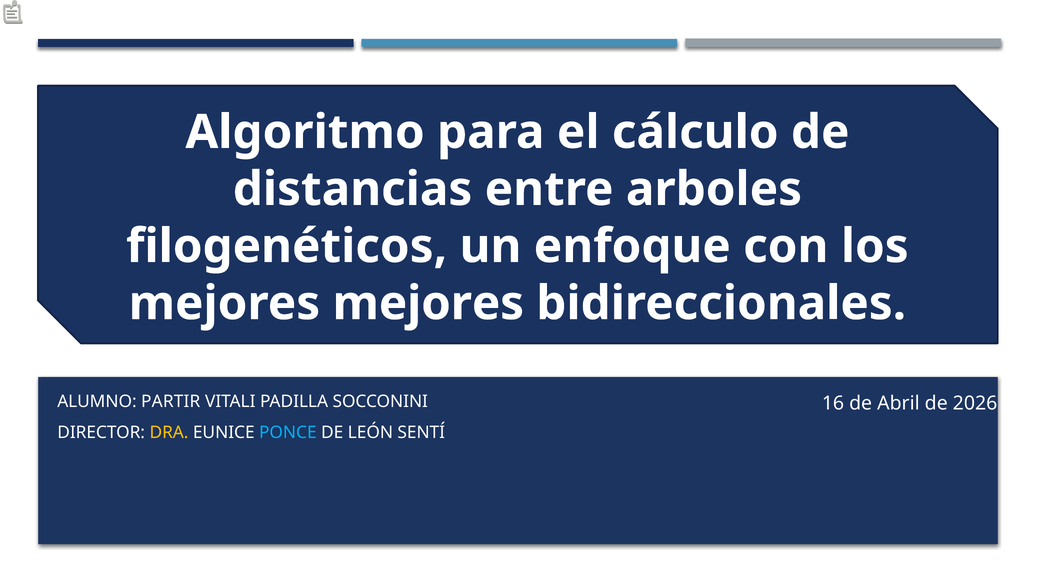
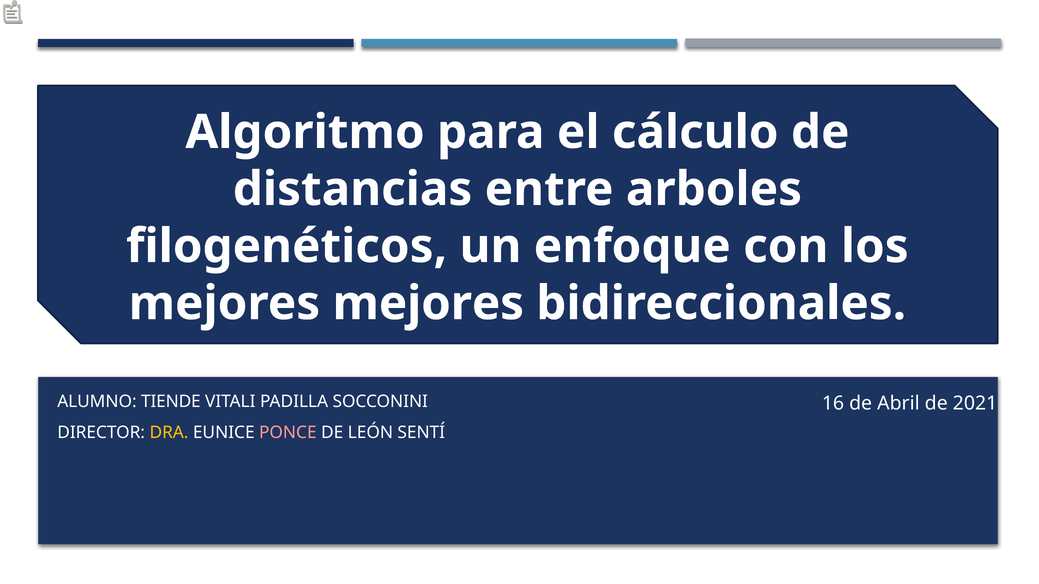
PARTIR: PARTIR -> TIENDE
2026: 2026 -> 2021
PONCE colour: light blue -> pink
